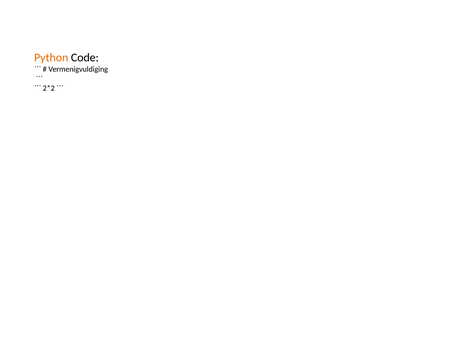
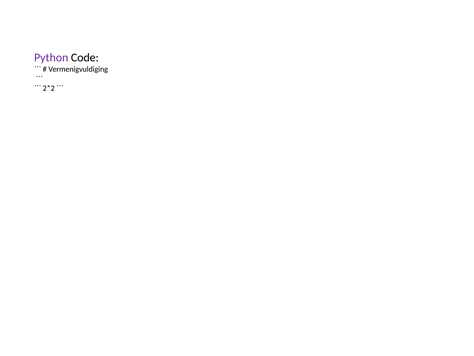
Python colour: orange -> purple
